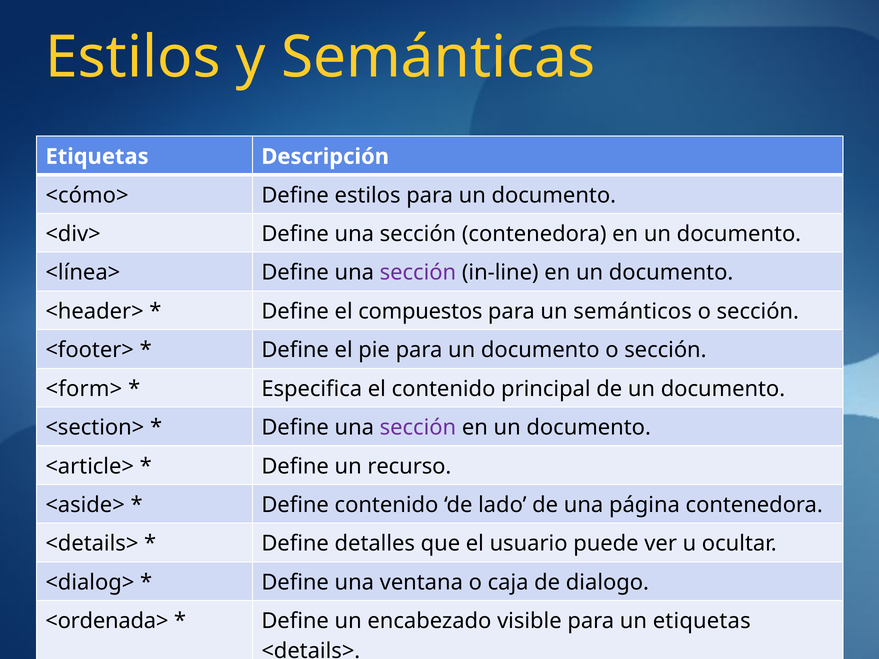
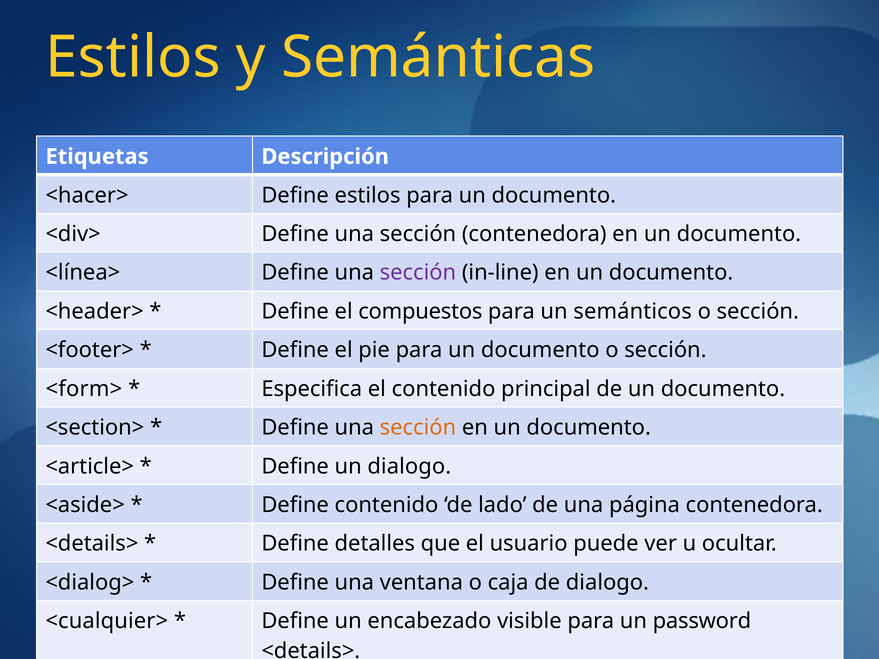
<cómo>: <cómo> -> <hacer>
sección at (418, 428) colour: purple -> orange
un recurso: recurso -> dialogo
<ordenada>: <ordenada> -> <cualquier>
un etiquetas: etiquetas -> password
